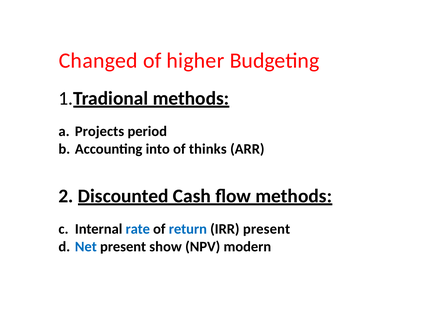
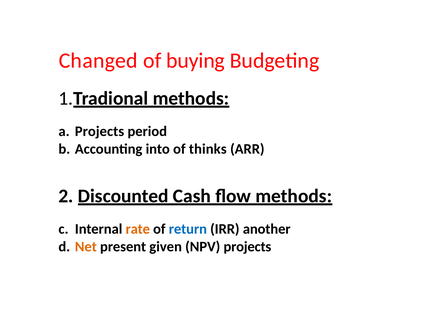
higher: higher -> buying
rate colour: blue -> orange
IRR present: present -> another
Net colour: blue -> orange
show: show -> given
NPV modern: modern -> projects
